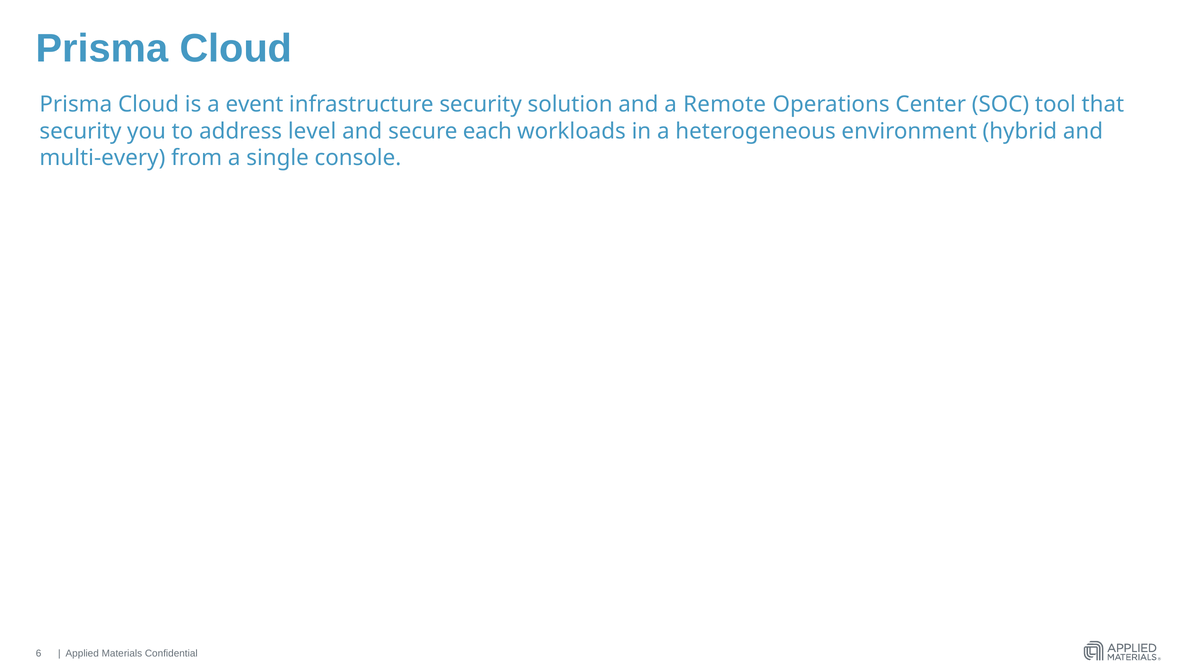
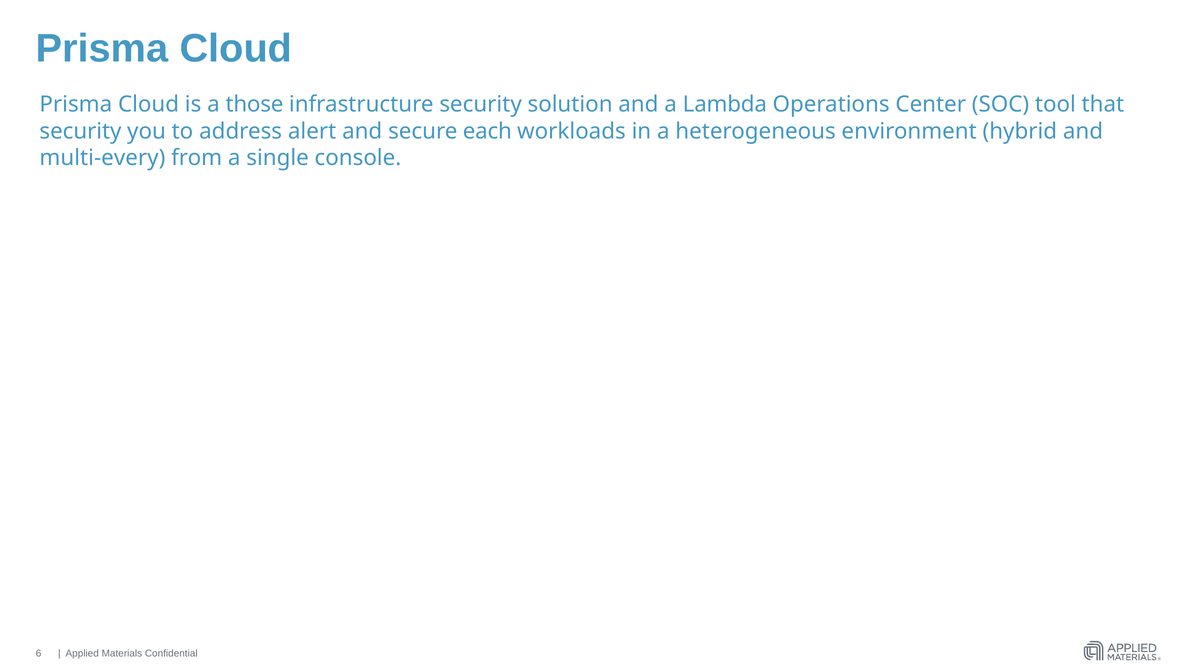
event: event -> those
Remote: Remote -> Lambda
level: level -> alert
